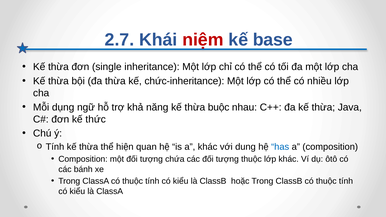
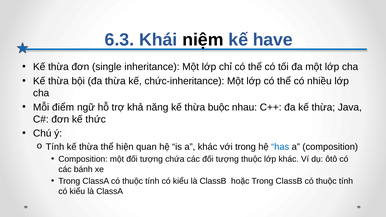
2.7: 2.7 -> 6.3
niệm colour: red -> black
base: base -> have
dụng: dụng -> điểm
với dung: dung -> trong
